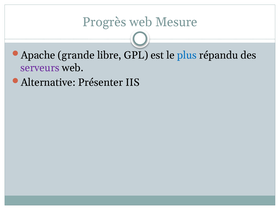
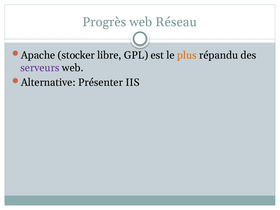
Mesure: Mesure -> Réseau
grande: grande -> stocker
plus colour: blue -> orange
